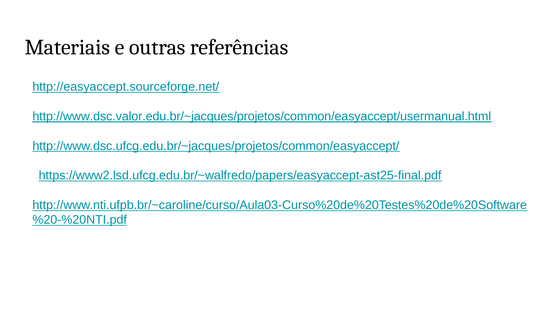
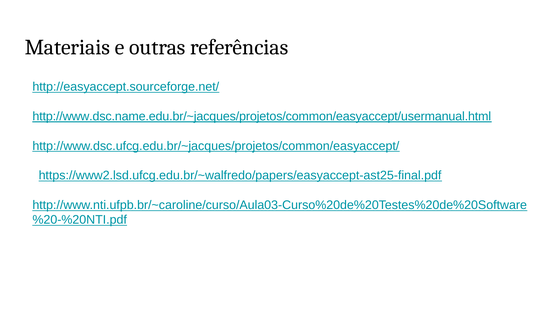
http://www.dsc.valor.edu.br/~jacques/projetos/common/easyaccept/usermanual.html: http://www.dsc.valor.edu.br/~jacques/projetos/common/easyaccept/usermanual.html -> http://www.dsc.name.edu.br/~jacques/projetos/common/easyaccept/usermanual.html
